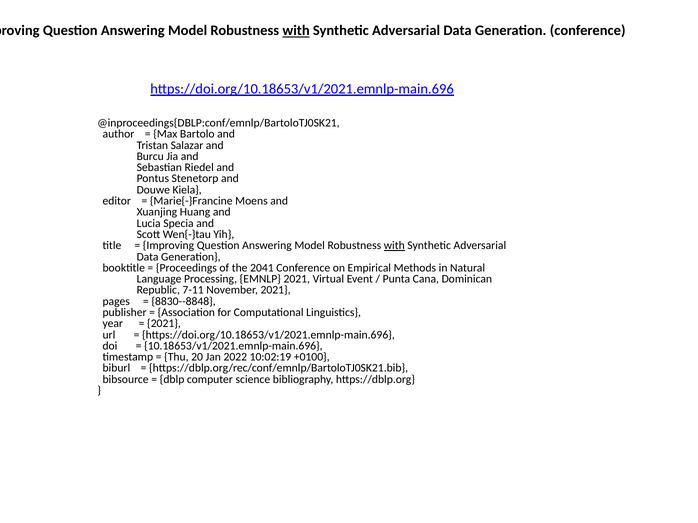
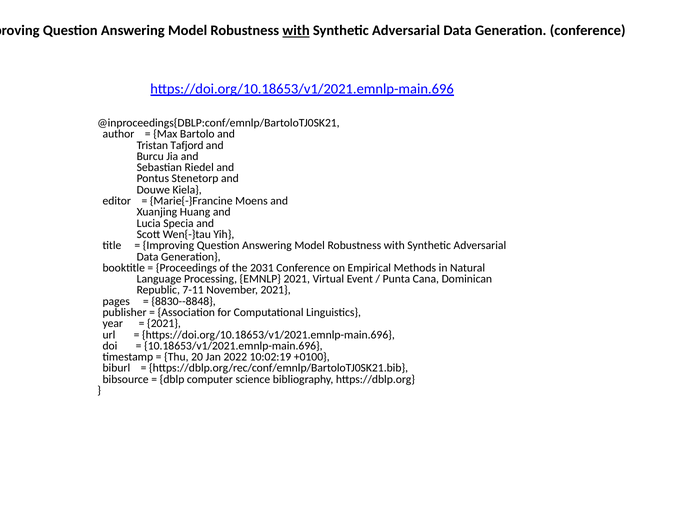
Salazar: Salazar -> Tafjord
with at (394, 246) underline: present -> none
2041: 2041 -> 2031
